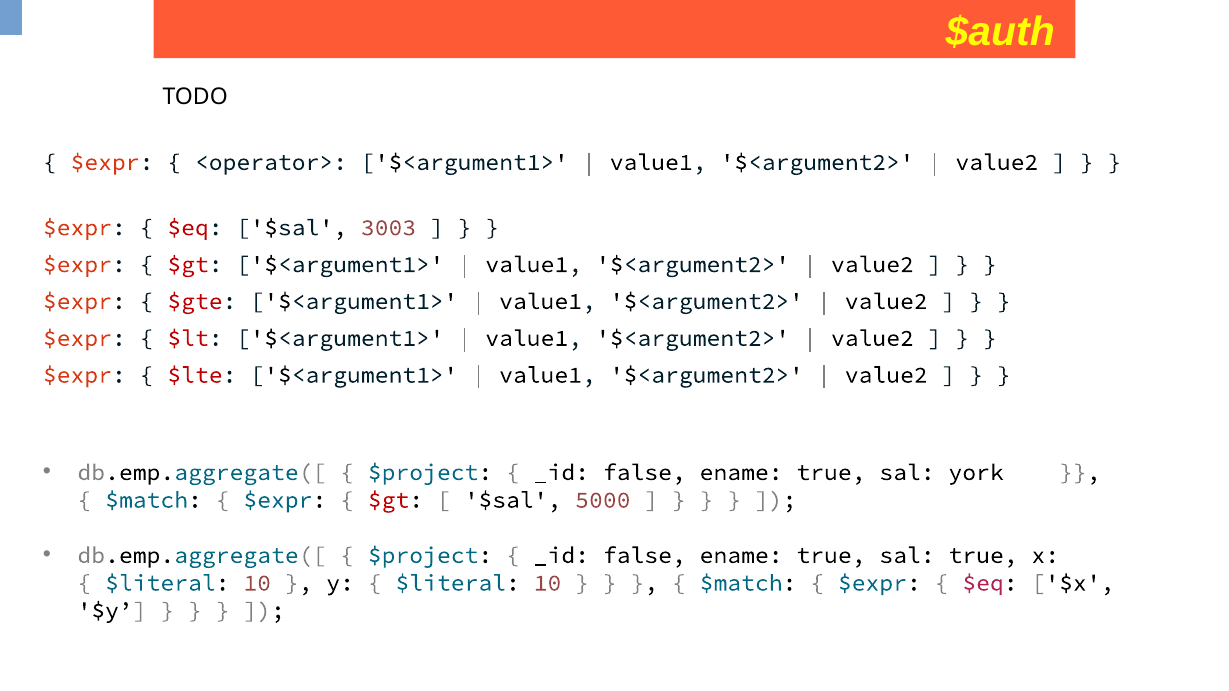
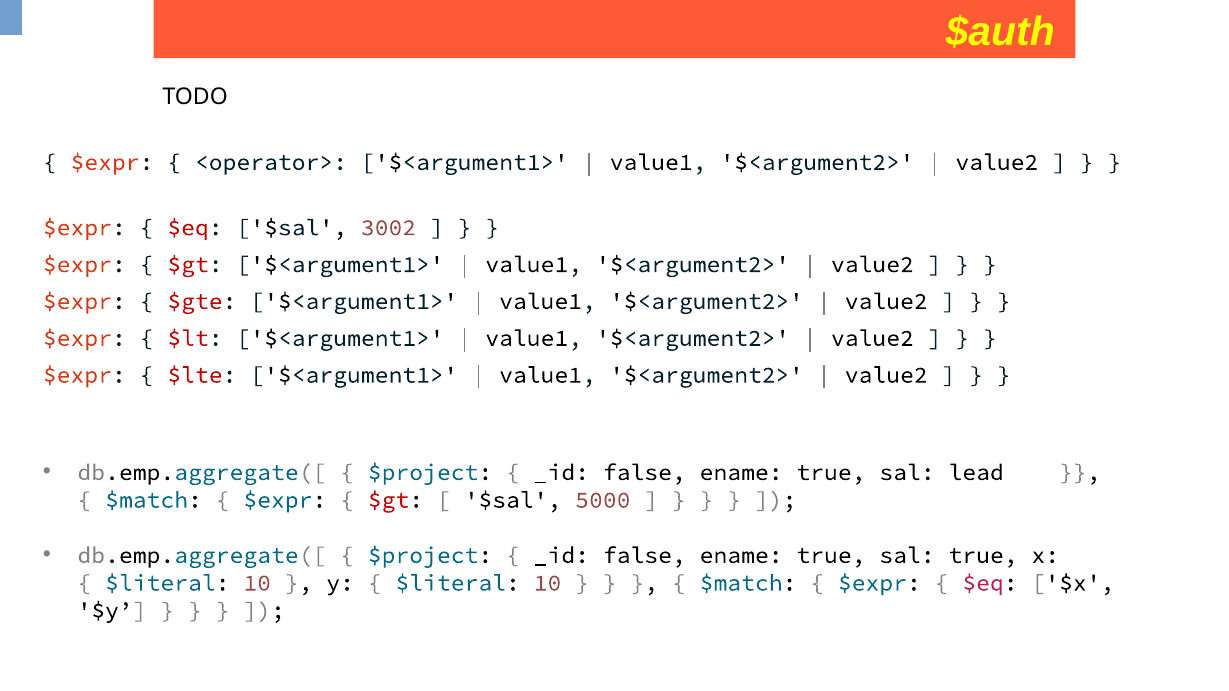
3003: 3003 -> 3002
york: york -> lead
